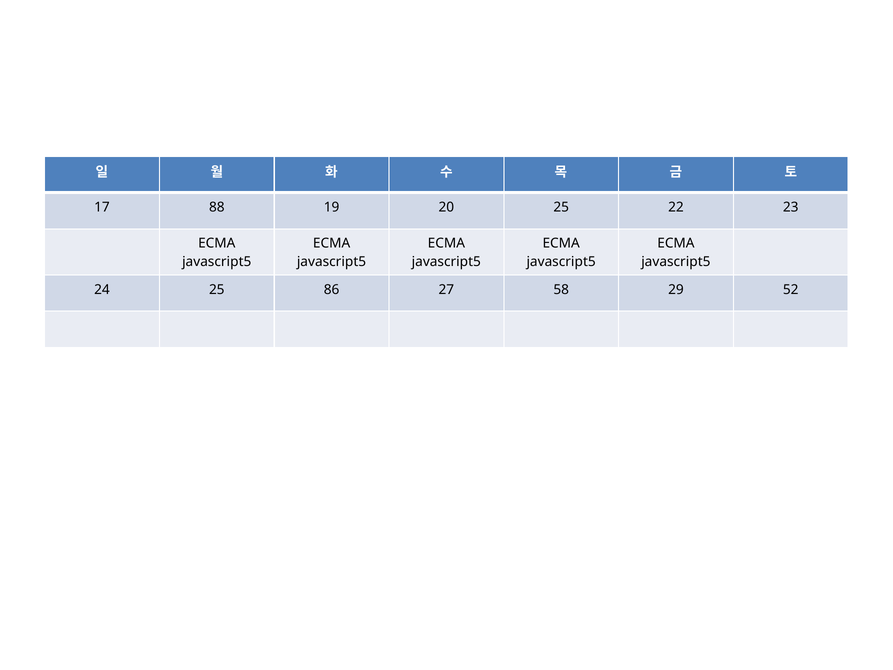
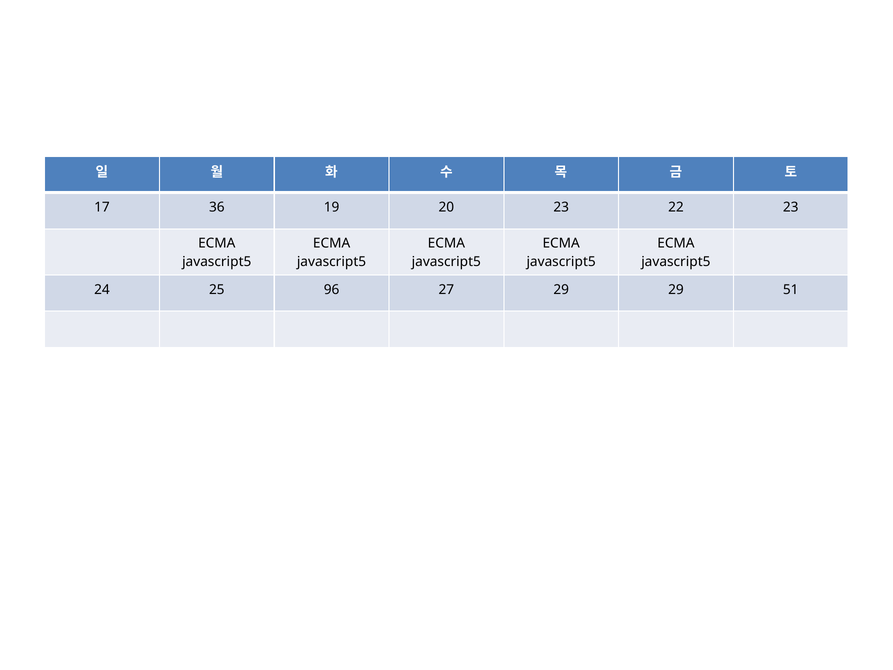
88: 88 -> 36
20 25: 25 -> 23
86: 86 -> 96
27 58: 58 -> 29
52: 52 -> 51
